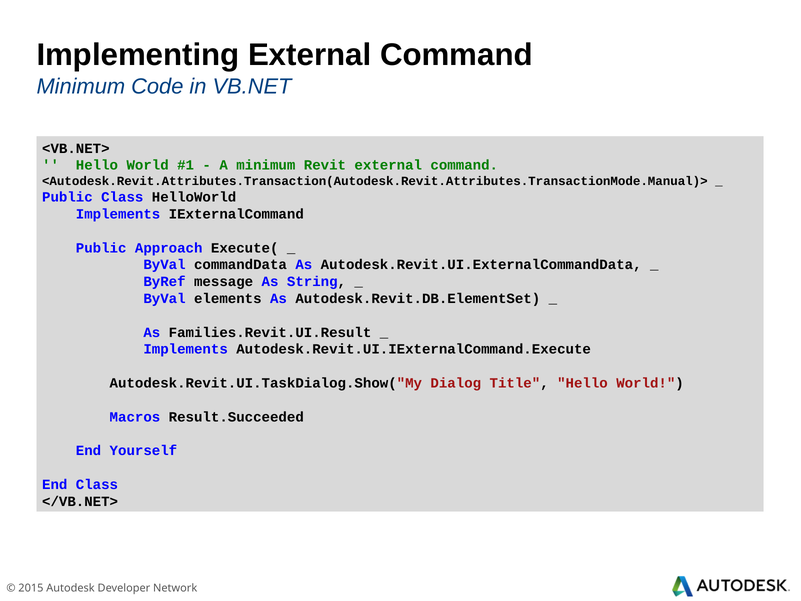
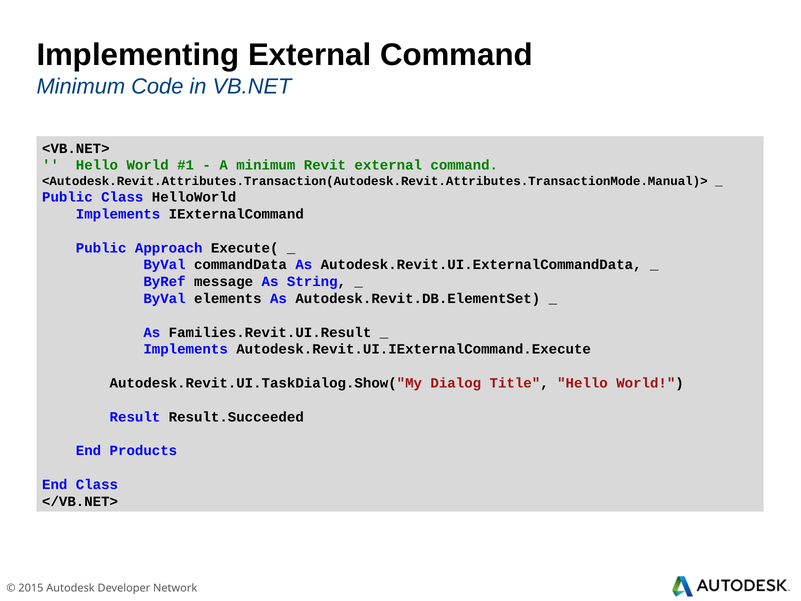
Macros: Macros -> Result
Yourself: Yourself -> Products
